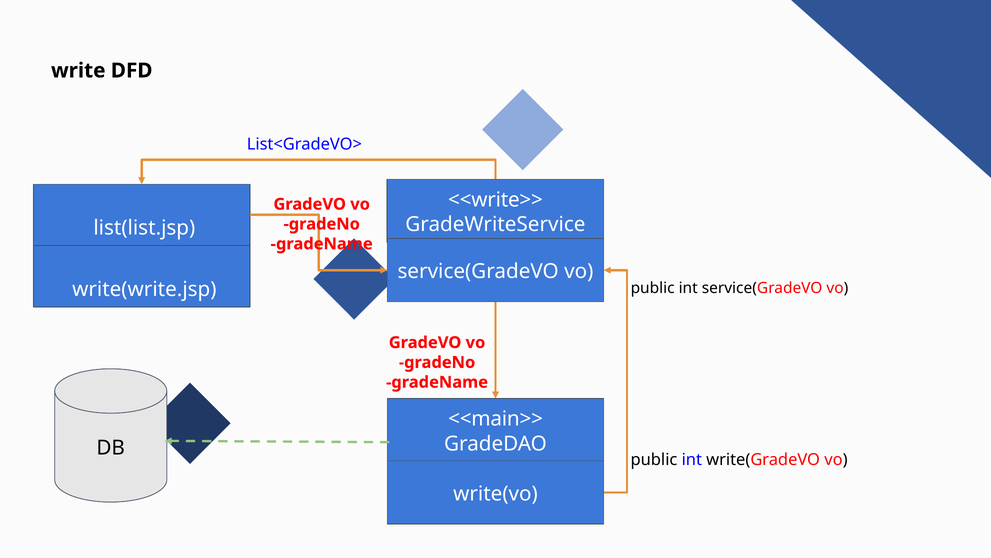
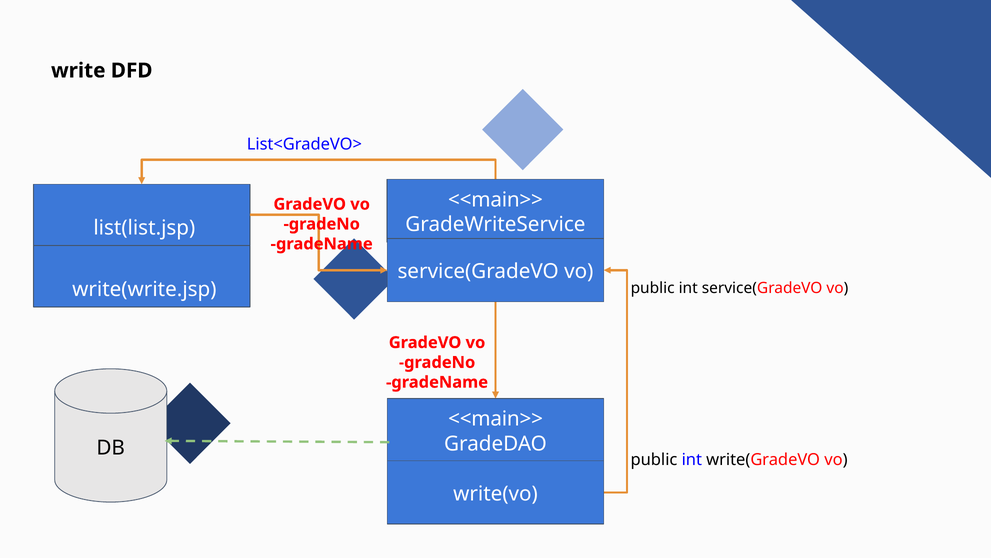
<<write>> at (495, 200): <<write>> -> <<main>>
